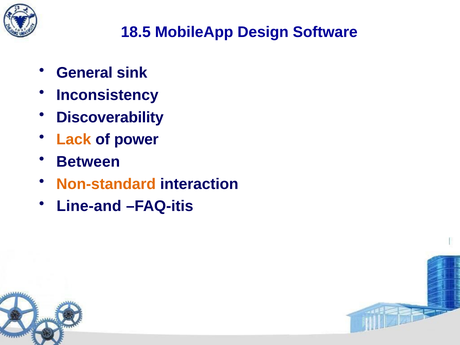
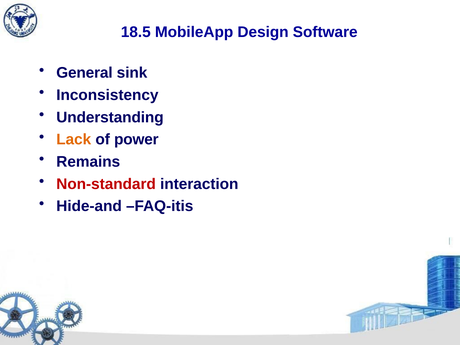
Discoverability: Discoverability -> Understanding
Between: Between -> Remains
Non-standard colour: orange -> red
Line-and: Line-and -> Hide-and
